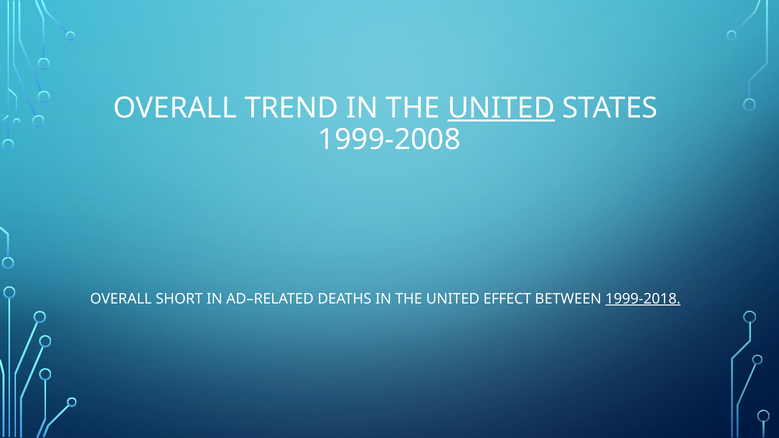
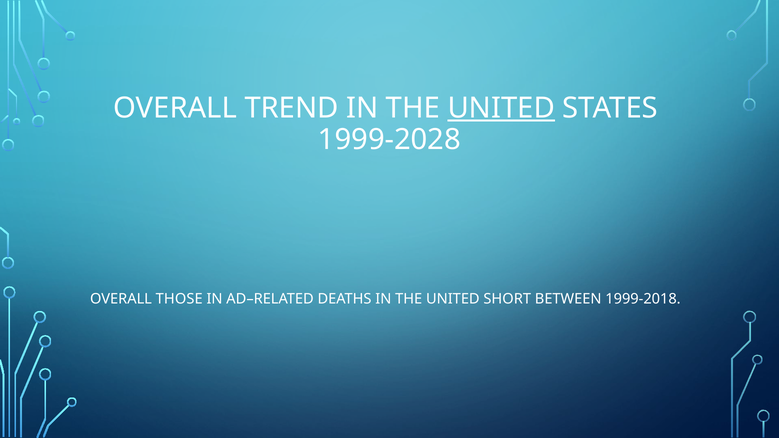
1999-2008: 1999-2008 -> 1999-2028
SHORT: SHORT -> THOSE
EFFECT: EFFECT -> SHORT
1999-2018 underline: present -> none
